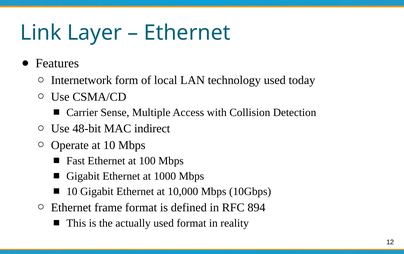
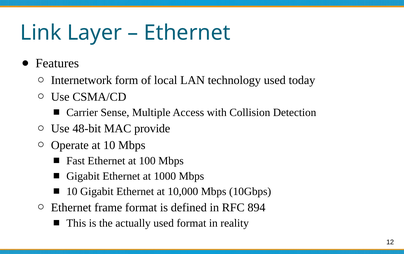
indirect: indirect -> provide
